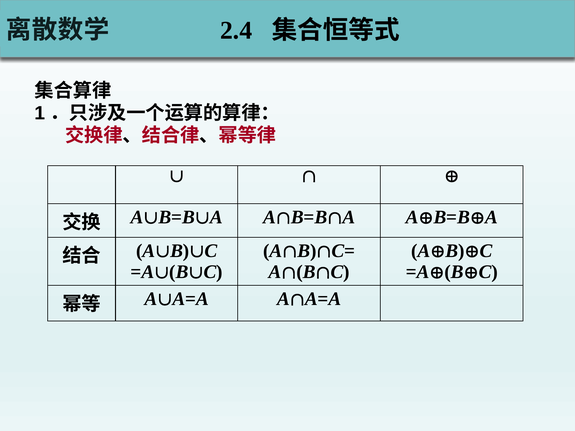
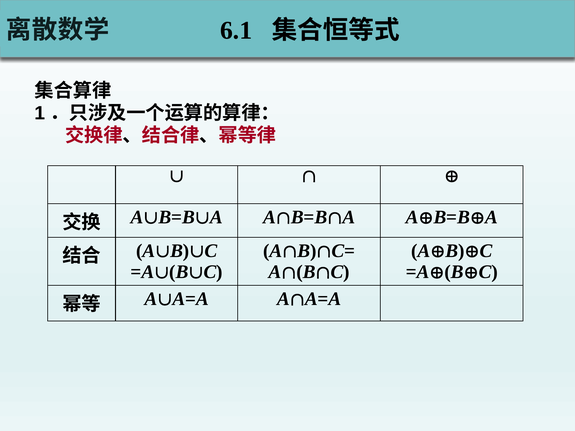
2.4: 2.4 -> 6.1
